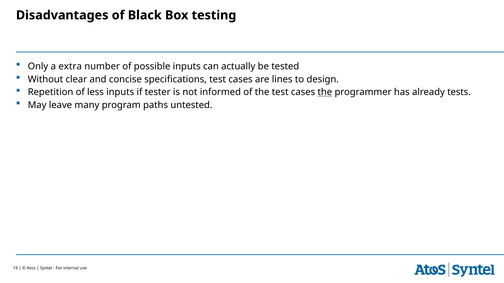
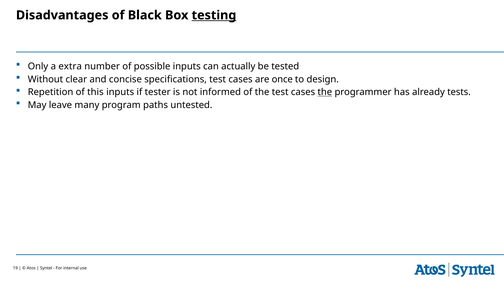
testing underline: none -> present
lines: lines -> once
less: less -> this
